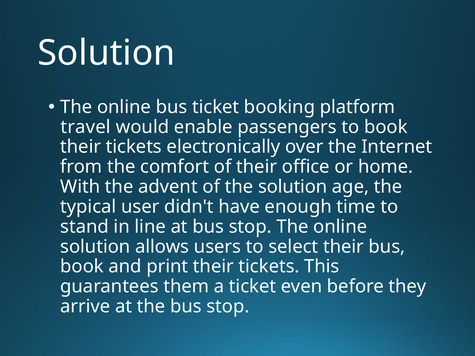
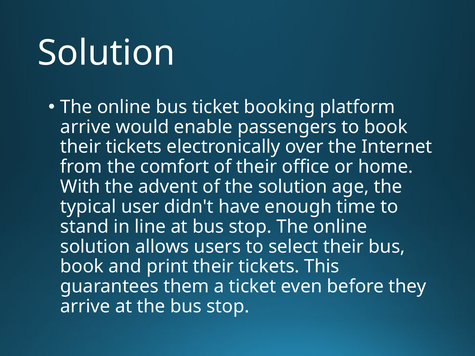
travel at (86, 127): travel -> arrive
